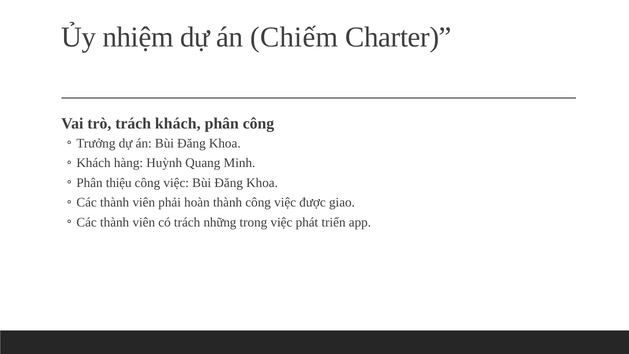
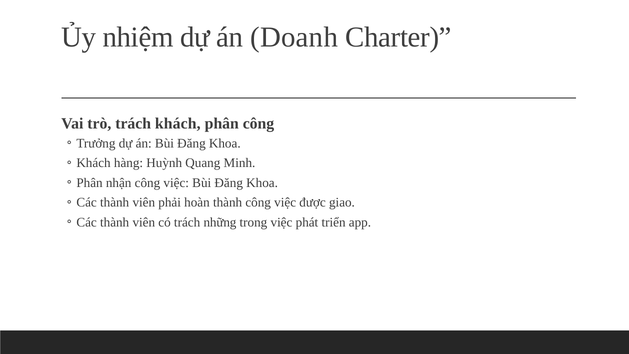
Chiếm: Chiếm -> Doanh
thiệu: thiệu -> nhận
